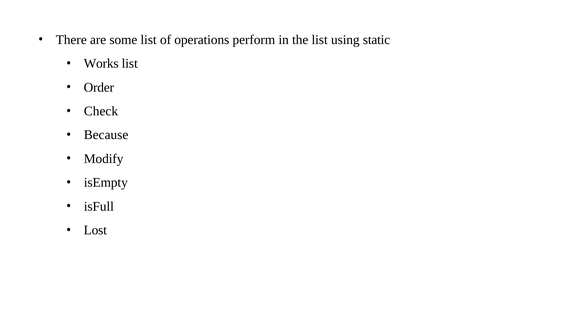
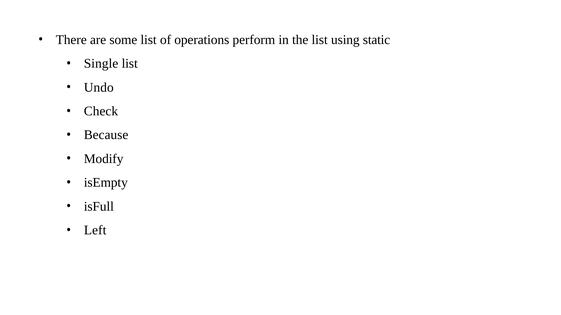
Works: Works -> Single
Order: Order -> Undo
Lost: Lost -> Left
